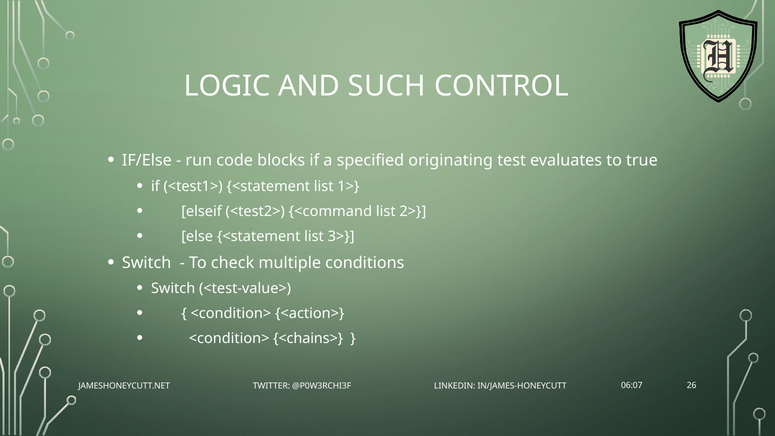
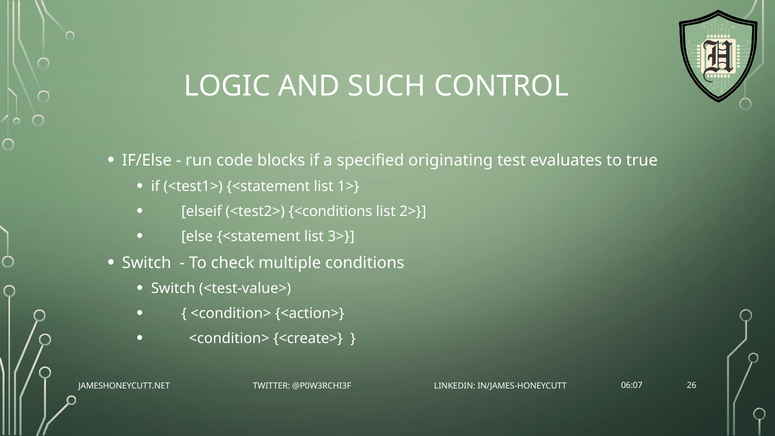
<command: <command -> <conditions
<chains>: <chains> -> <create>
